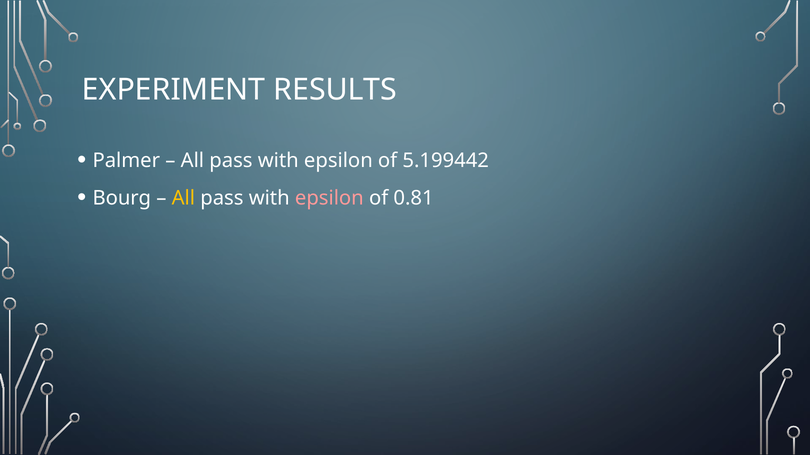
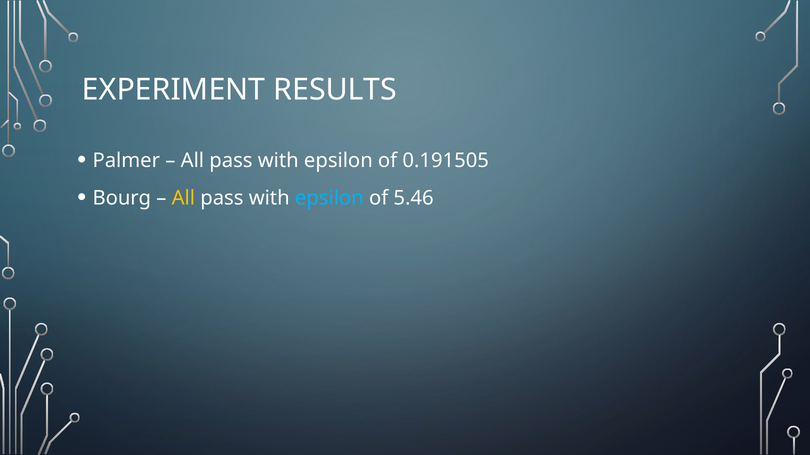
5.199442: 5.199442 -> 0.191505
epsilon at (329, 198) colour: pink -> light blue
0.81: 0.81 -> 5.46
